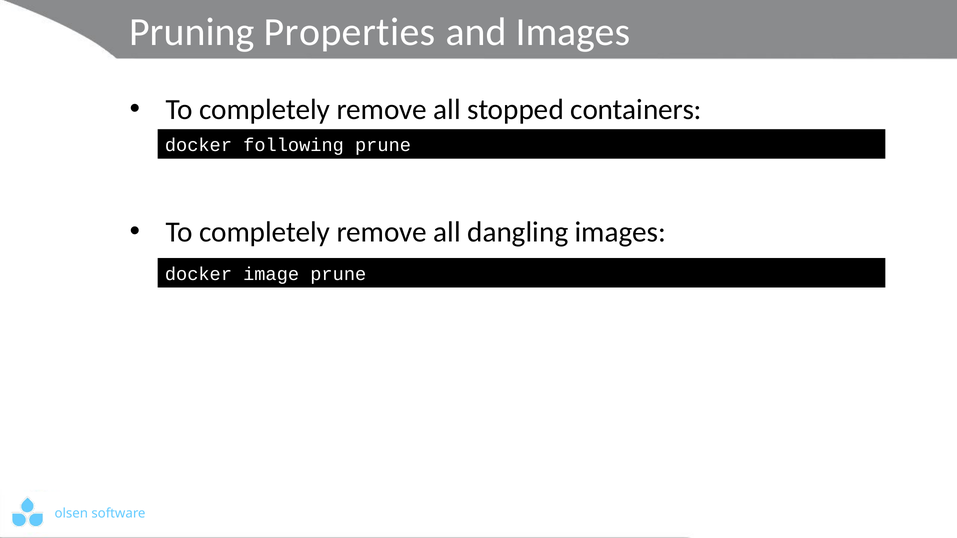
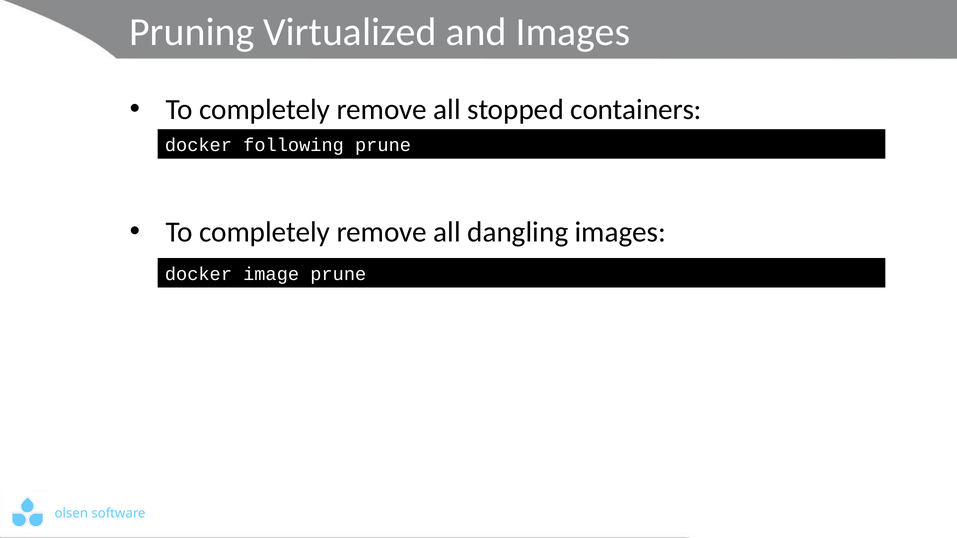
Properties: Properties -> Virtualized
